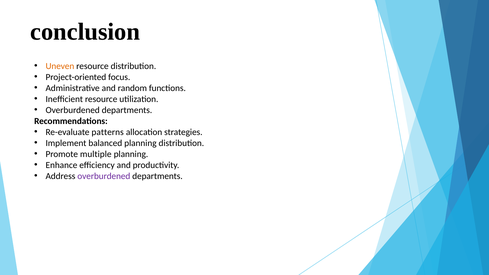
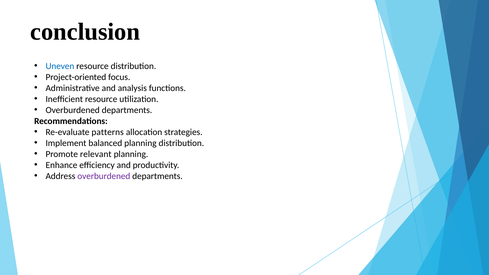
Uneven colour: orange -> blue
random: random -> analysis
multiple: multiple -> relevant
